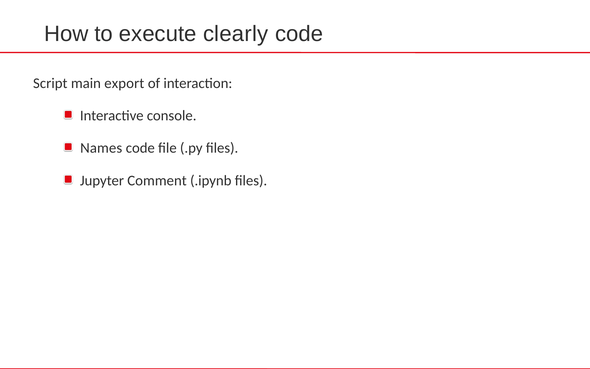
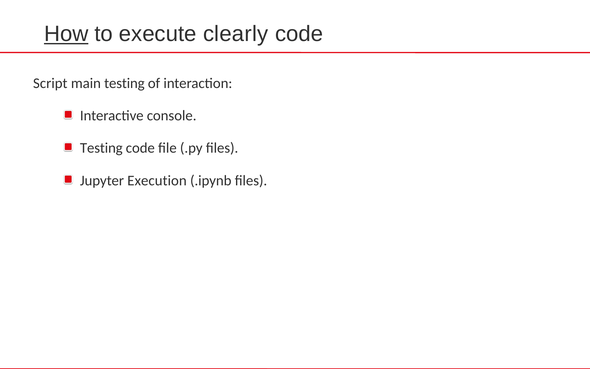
How underline: none -> present
main export: export -> testing
Names at (101, 148): Names -> Testing
Comment: Comment -> Execution
